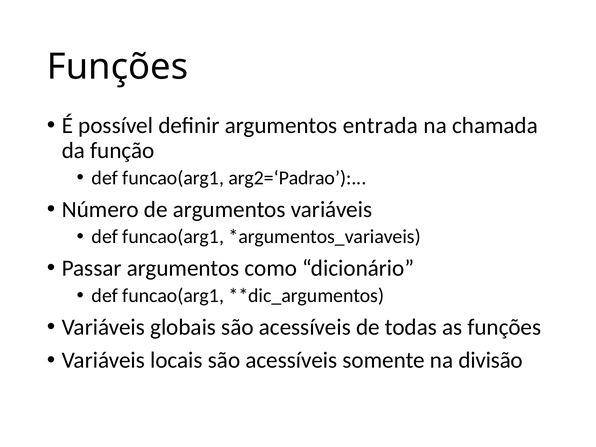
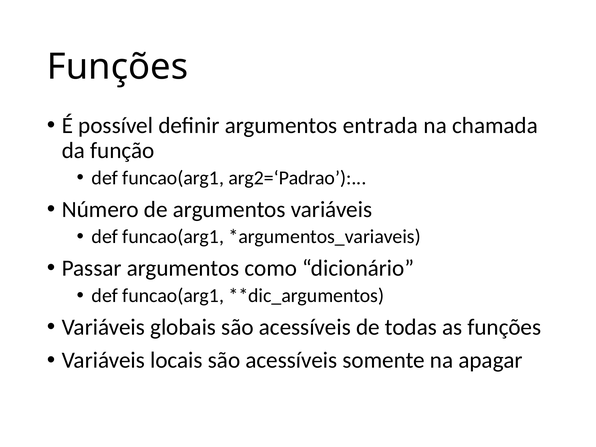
divisão: divisão -> apagar
